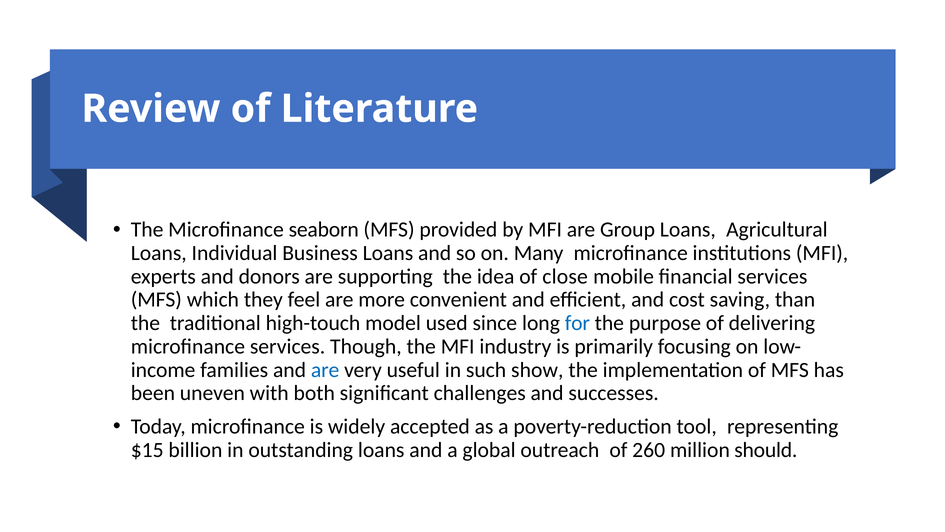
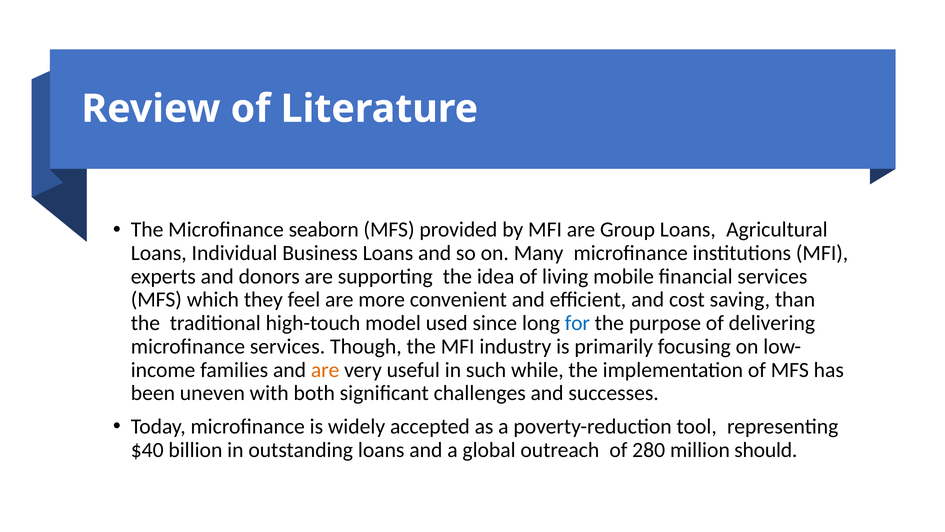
close: close -> living
are at (325, 370) colour: blue -> orange
show: show -> while
$15: $15 -> $40
260: 260 -> 280
